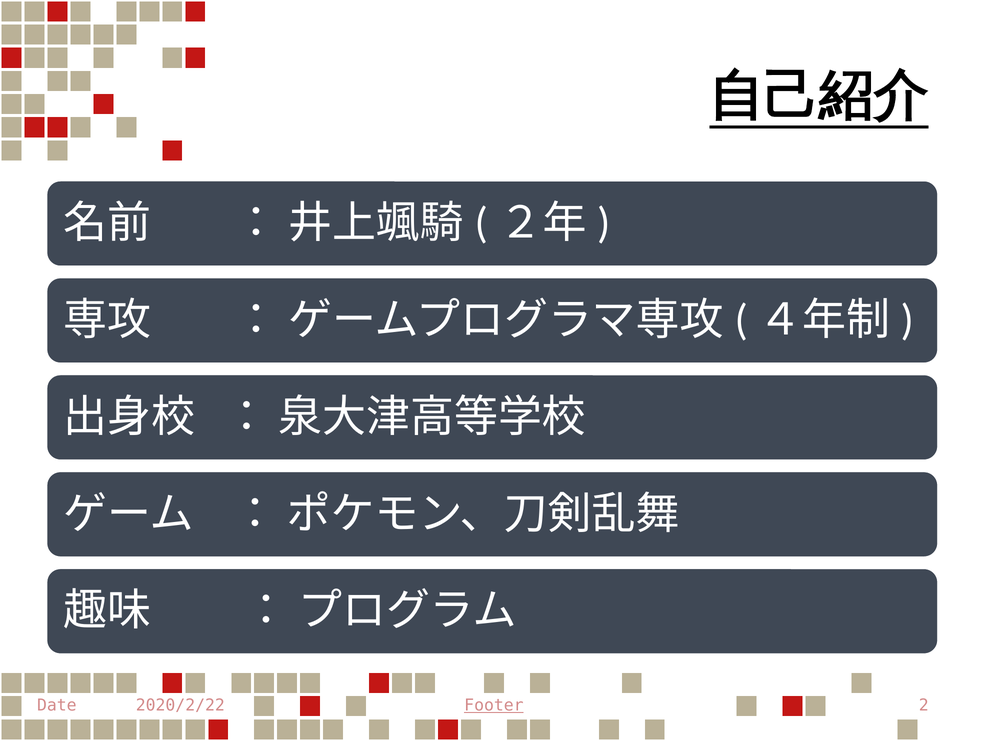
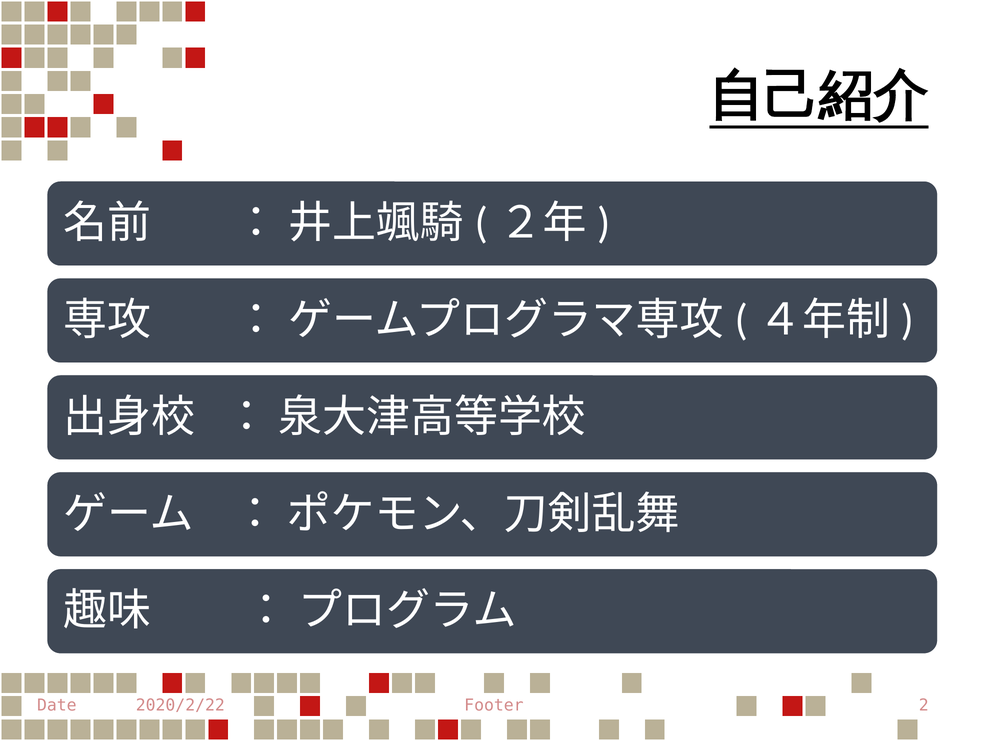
Footer underline: present -> none
